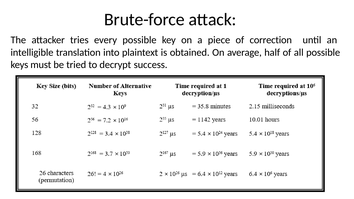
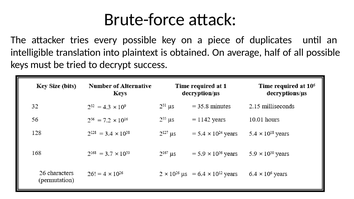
correction: correction -> duplicates
